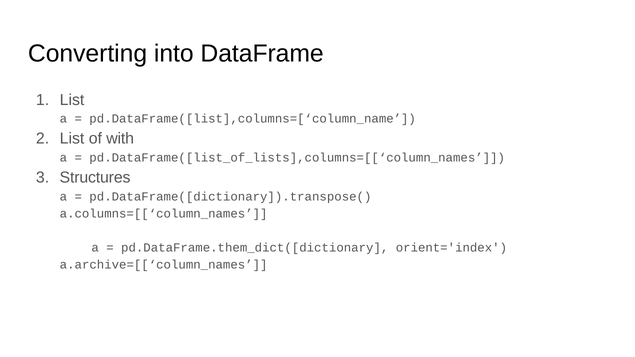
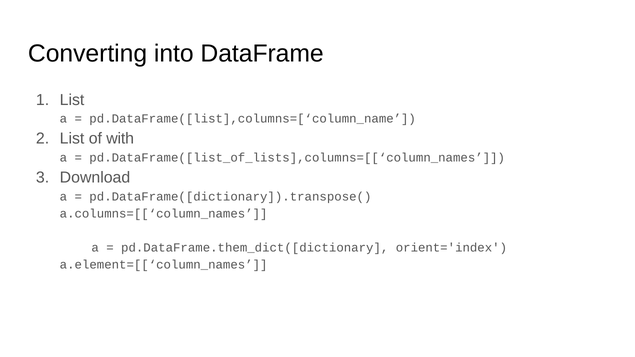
Structures: Structures -> Download
a.archive=[[‘column_names: a.archive=[[‘column_names -> a.element=[[‘column_names
